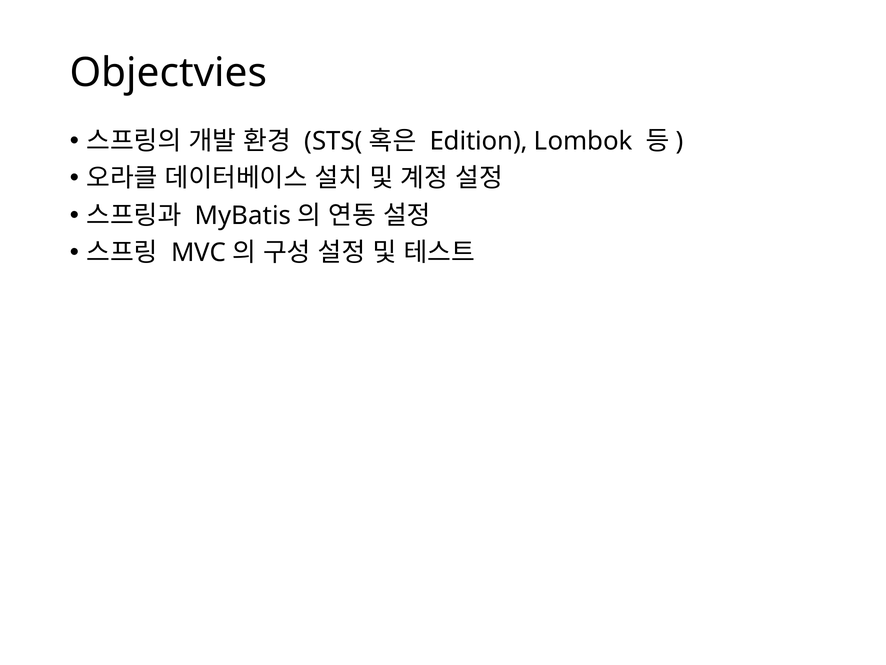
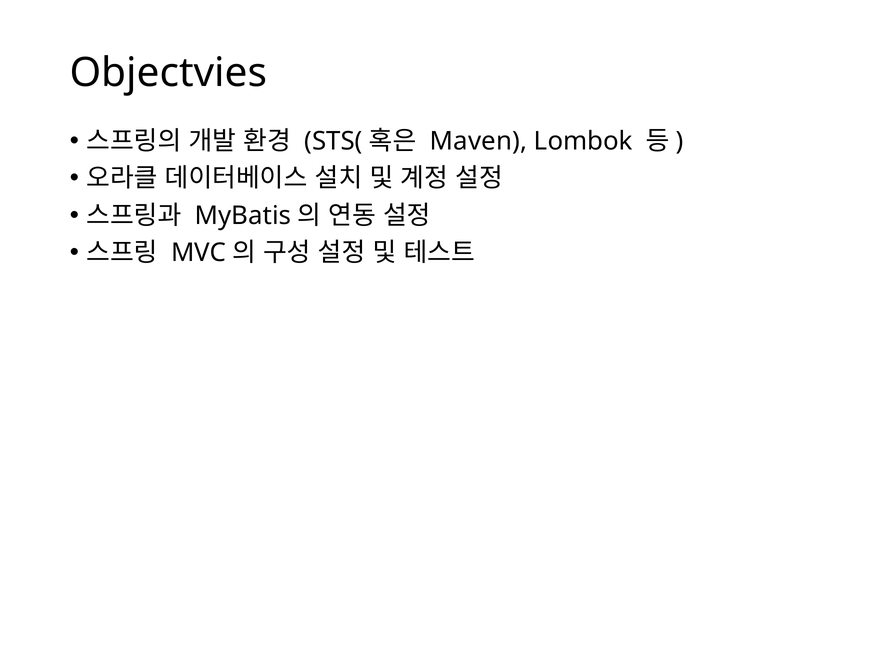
Edition: Edition -> Maven
